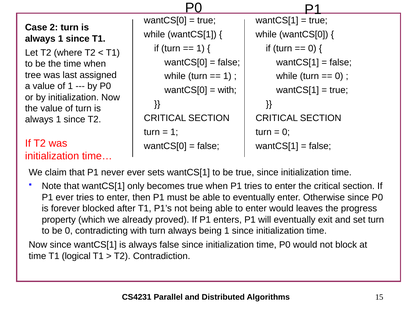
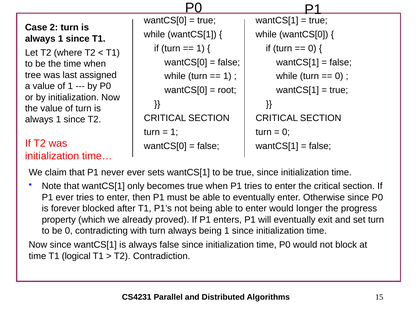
with at (227, 90): with -> root
leaves: leaves -> longer
